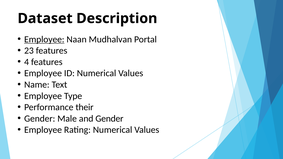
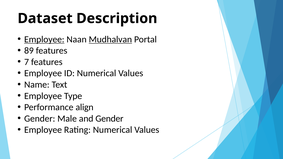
Mudhalvan underline: none -> present
23: 23 -> 89
4: 4 -> 7
their: their -> align
